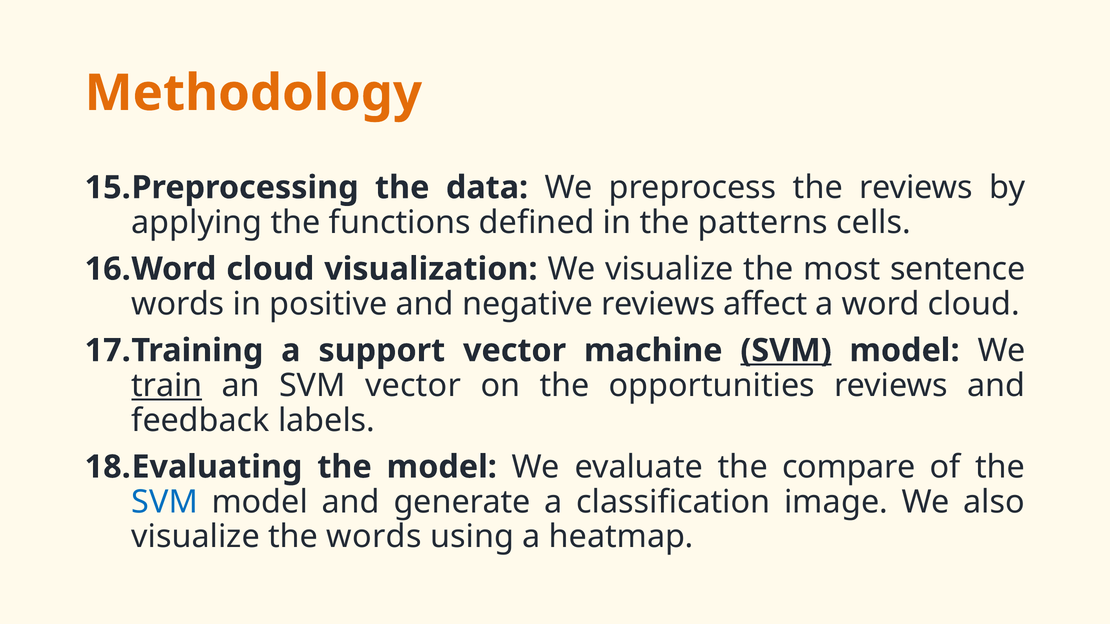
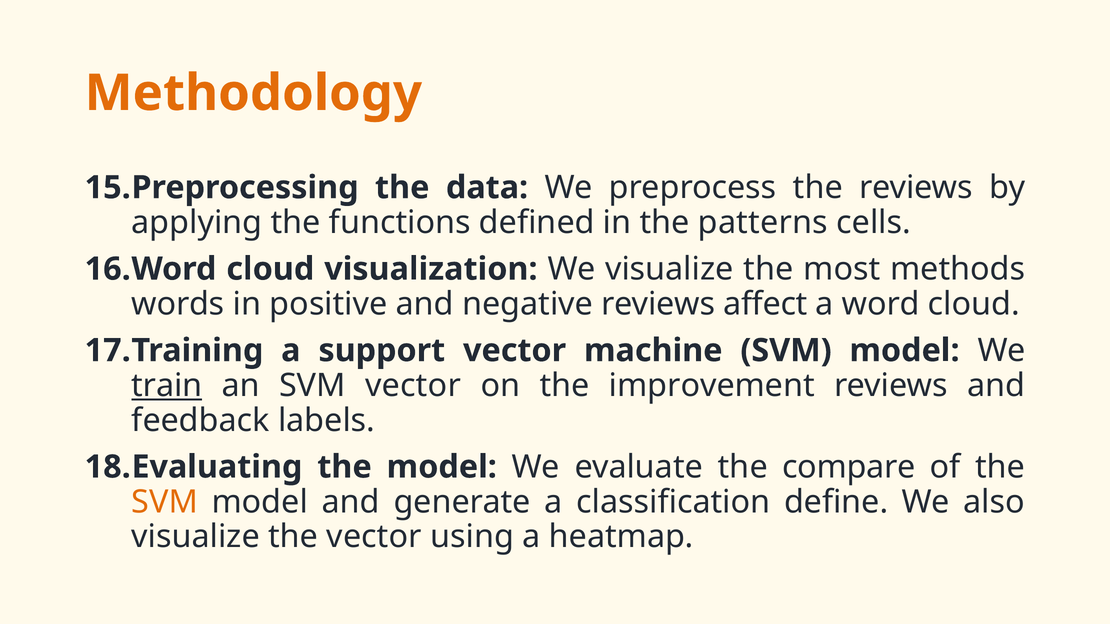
sentence: sentence -> methods
SVM at (786, 351) underline: present -> none
opportunities: opportunities -> improvement
SVM at (165, 502) colour: blue -> orange
image: image -> define
the words: words -> vector
